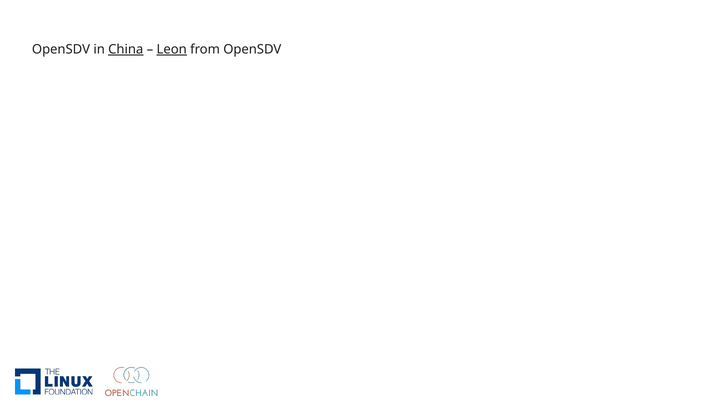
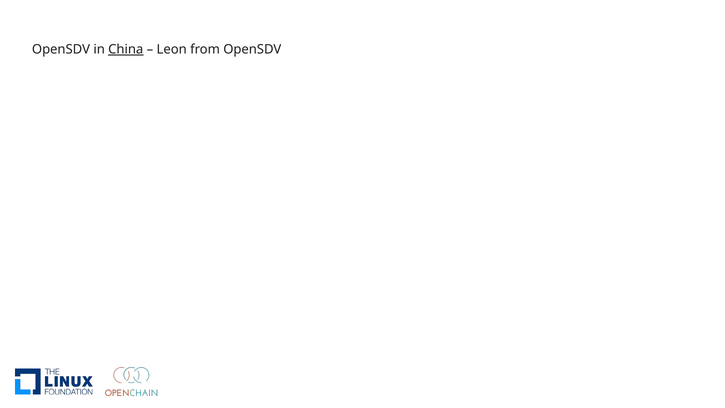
Leon underline: present -> none
